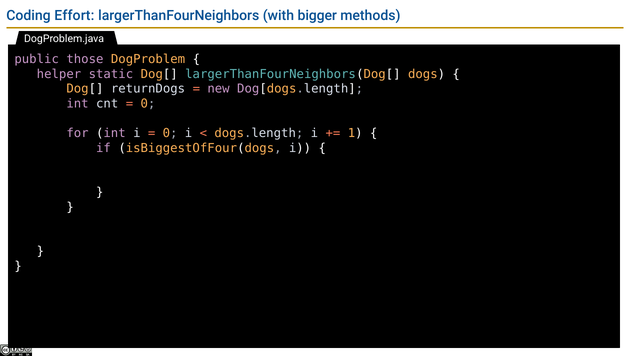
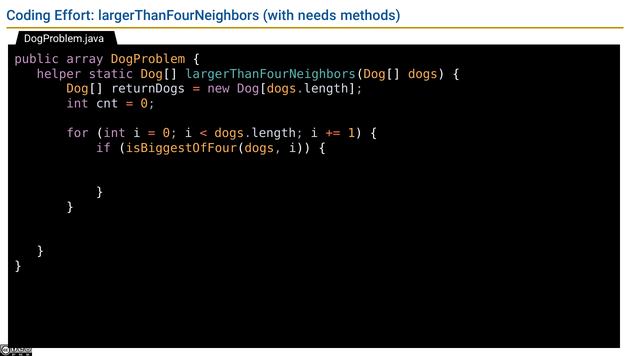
bigger: bigger -> needs
those: those -> array
